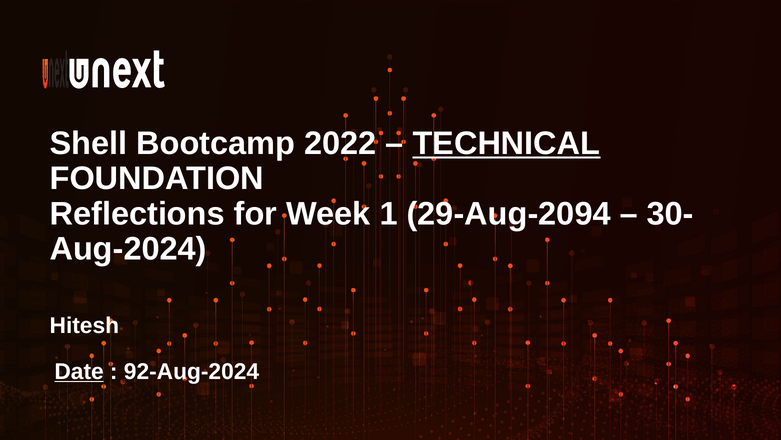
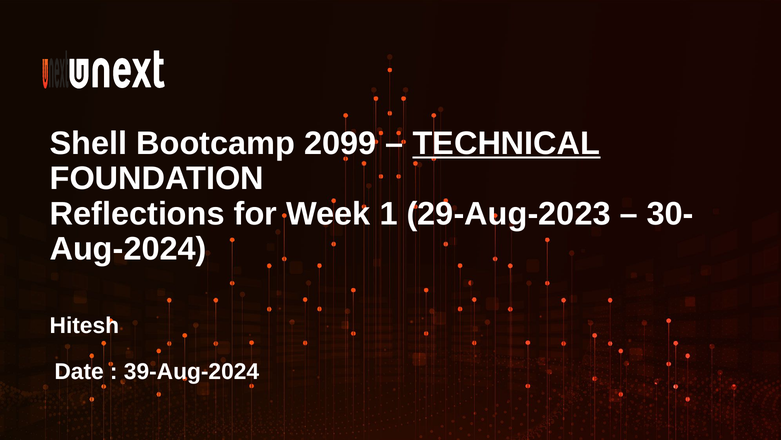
2022: 2022 -> 2099
29-Aug-2094: 29-Aug-2094 -> 29-Aug-2023
Date underline: present -> none
92-Aug-2024: 92-Aug-2024 -> 39-Aug-2024
